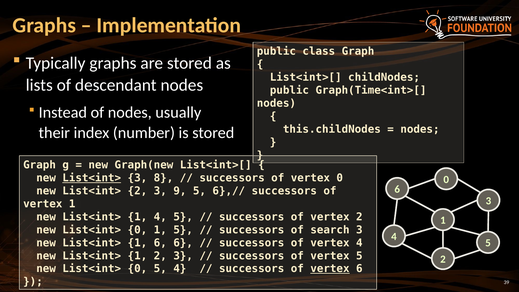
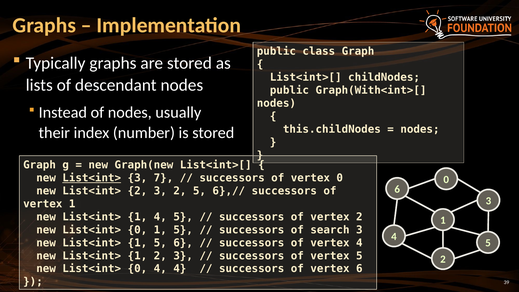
Graph(Time<int>[: Graph(Time<int>[ -> Graph(With<int>[
8: 8 -> 7
3 9: 9 -> 2
List<int> 1 6: 6 -> 5
0 5: 5 -> 4
vertex at (330, 269) underline: present -> none
